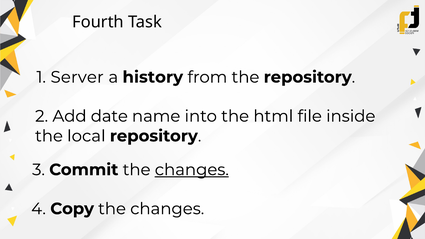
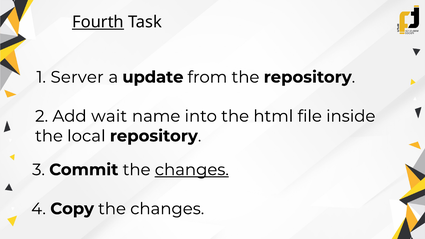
Fourth underline: none -> present
history: history -> update
date: date -> wait
